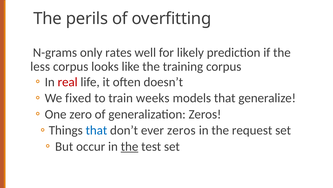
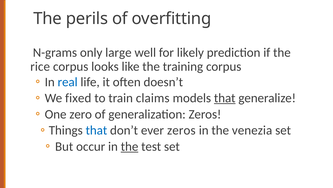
rates: rates -> large
less: less -> rice
real colour: red -> blue
weeks: weeks -> claims
that at (225, 98) underline: none -> present
request: request -> venezia
